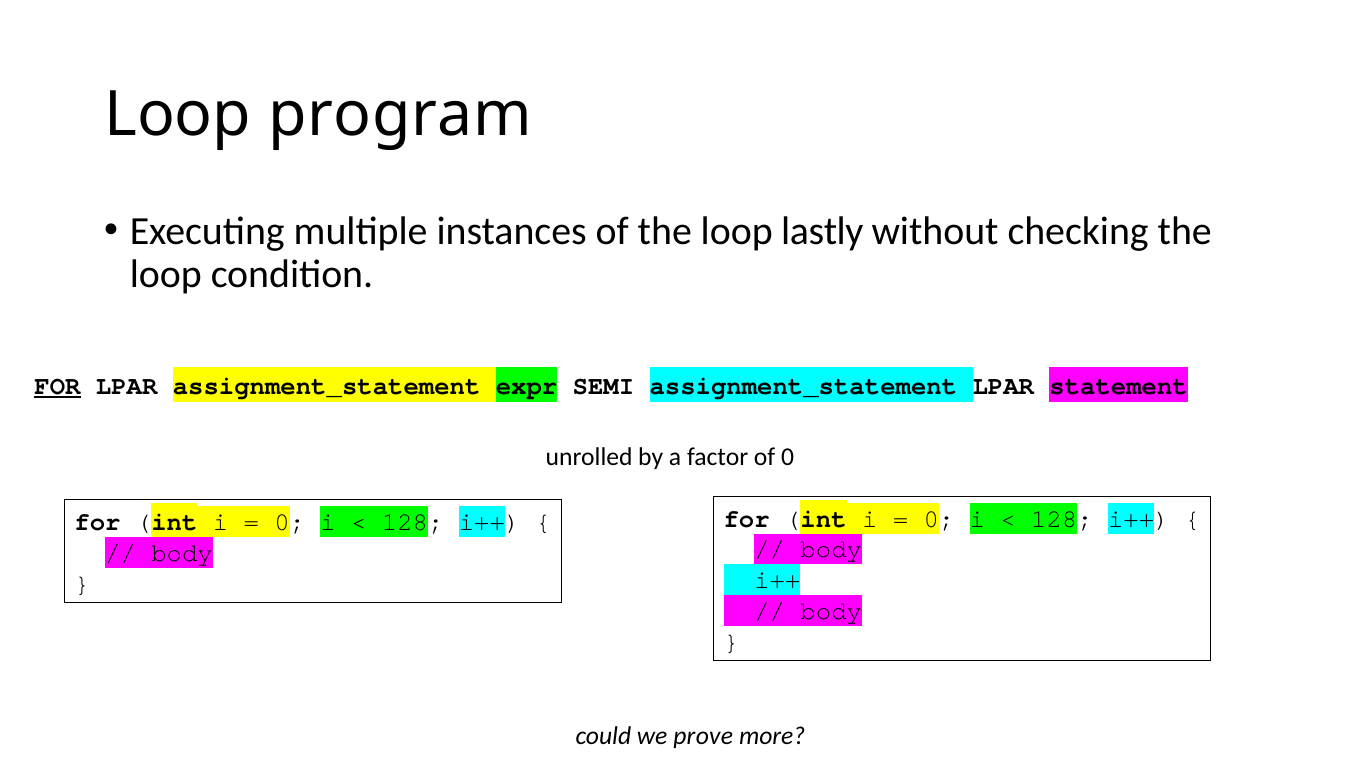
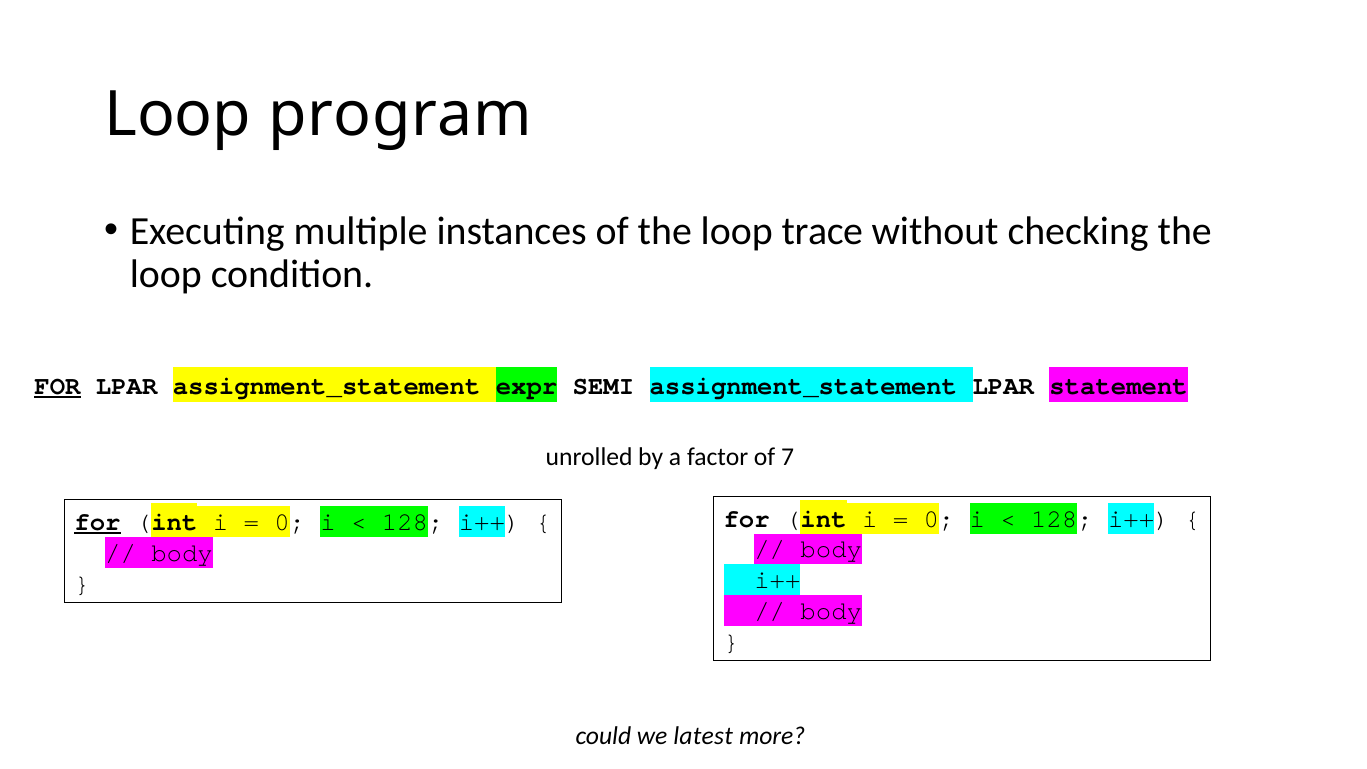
lastly: lastly -> trace
of 0: 0 -> 7
for at (97, 522) underline: none -> present
prove: prove -> latest
